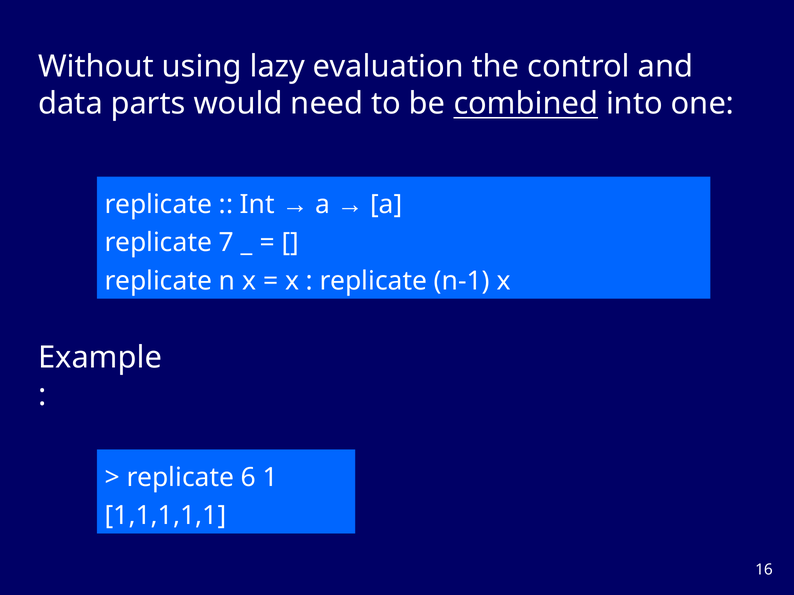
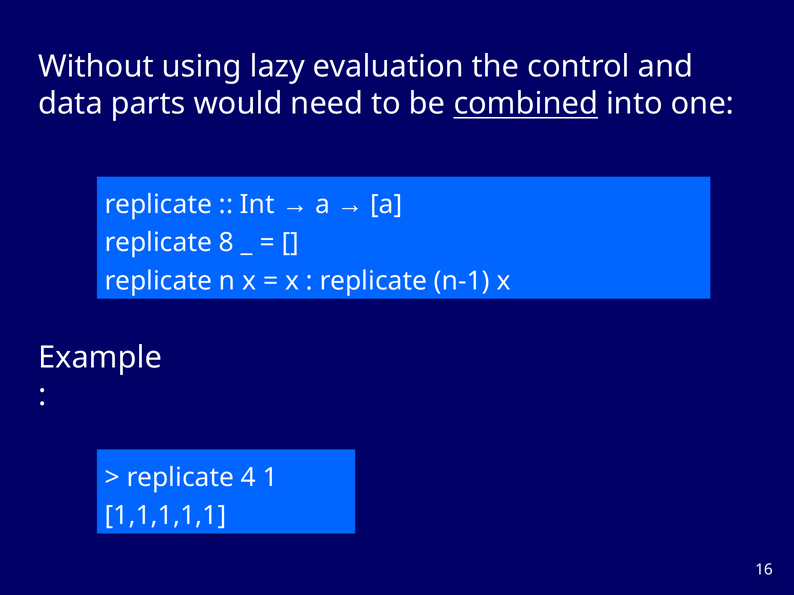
7: 7 -> 8
6: 6 -> 4
